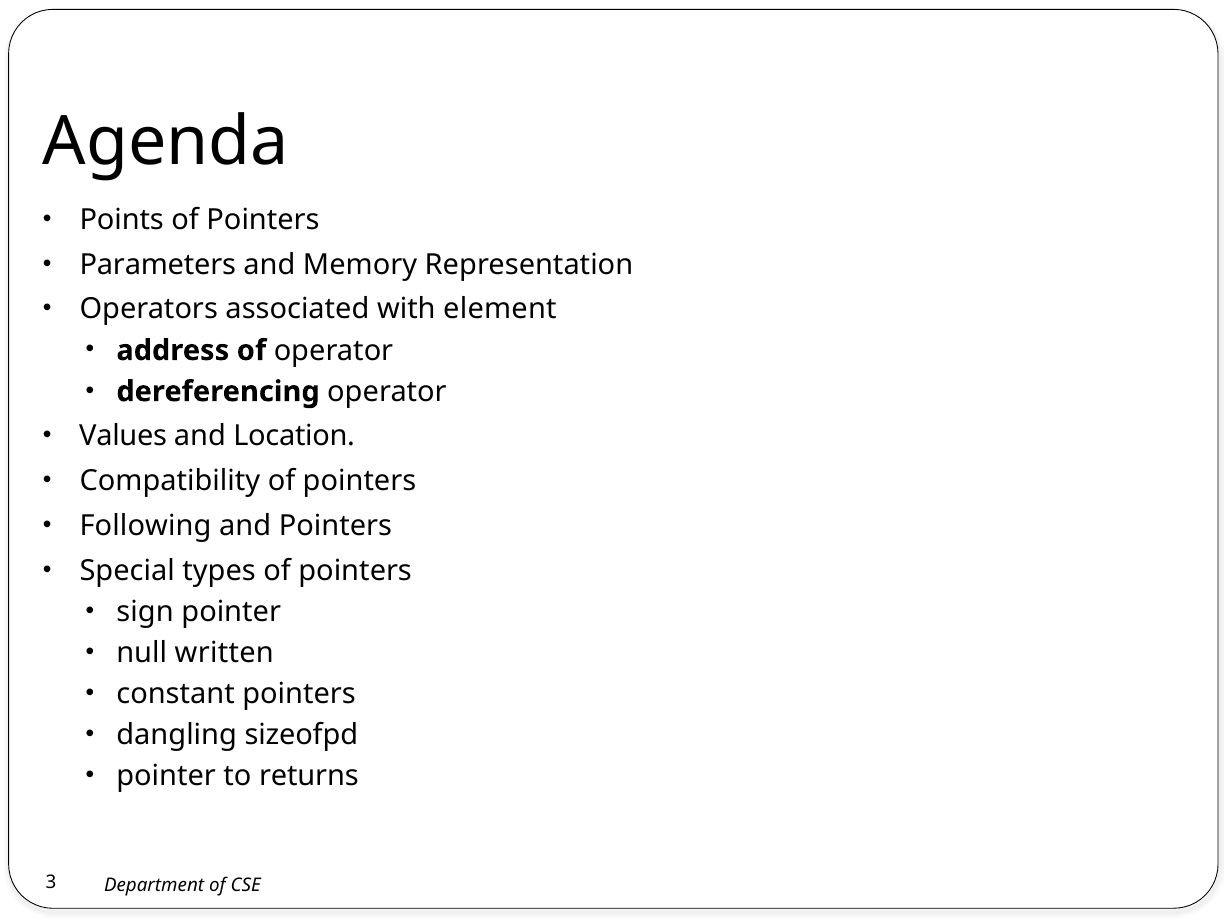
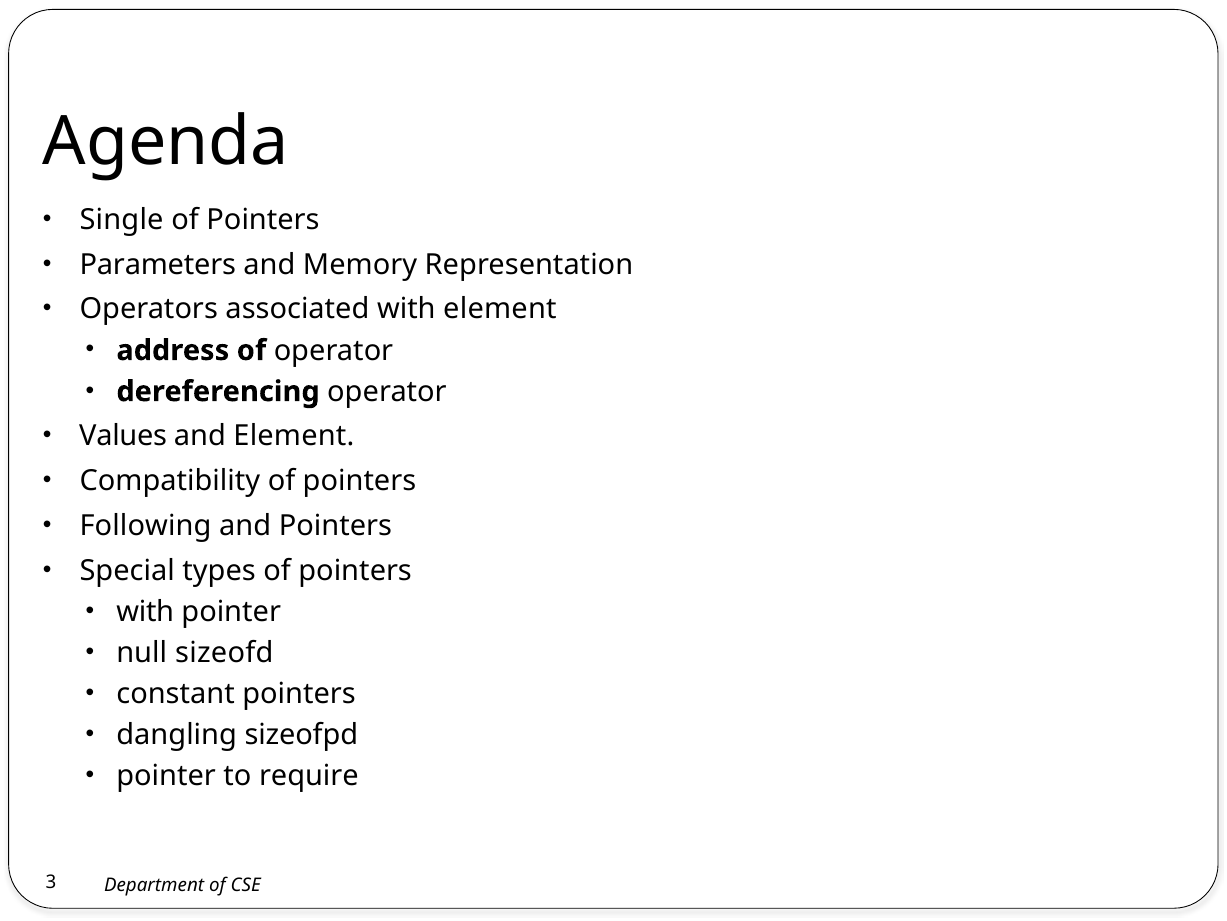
Points: Points -> Single
and Location: Location -> Element
sign at (145, 611): sign -> with
written: written -> sizeofd
returns: returns -> require
